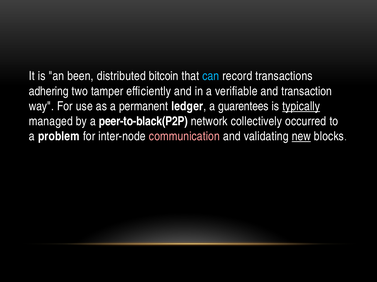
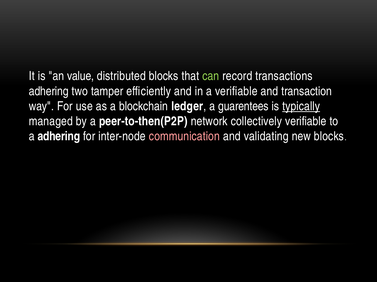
been: been -> value
distributed bitcoin: bitcoin -> blocks
can colour: light blue -> light green
permanent: permanent -> blockchain
peer-to-black(P2P: peer-to-black(P2P -> peer-to-then(P2P
collectively occurred: occurred -> verifiable
a problem: problem -> adhering
new underline: present -> none
